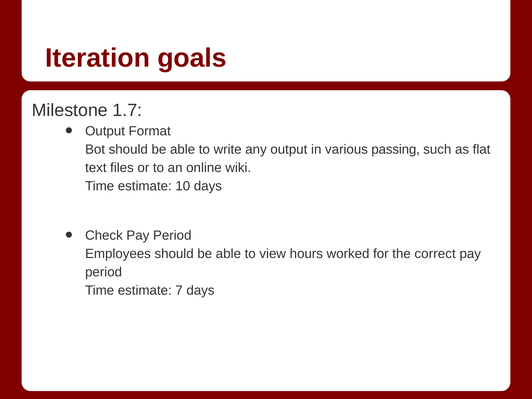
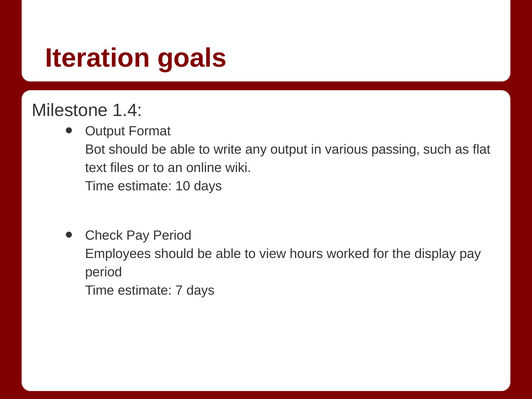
1.7: 1.7 -> 1.4
correct: correct -> display
